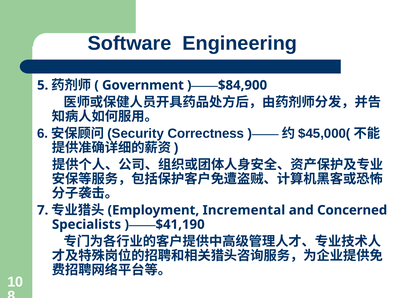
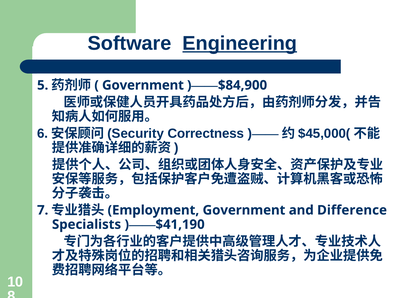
Engineering underline: none -> present
Incremental at (244, 210): Incremental -> Government
Concerned: Concerned -> Difference
